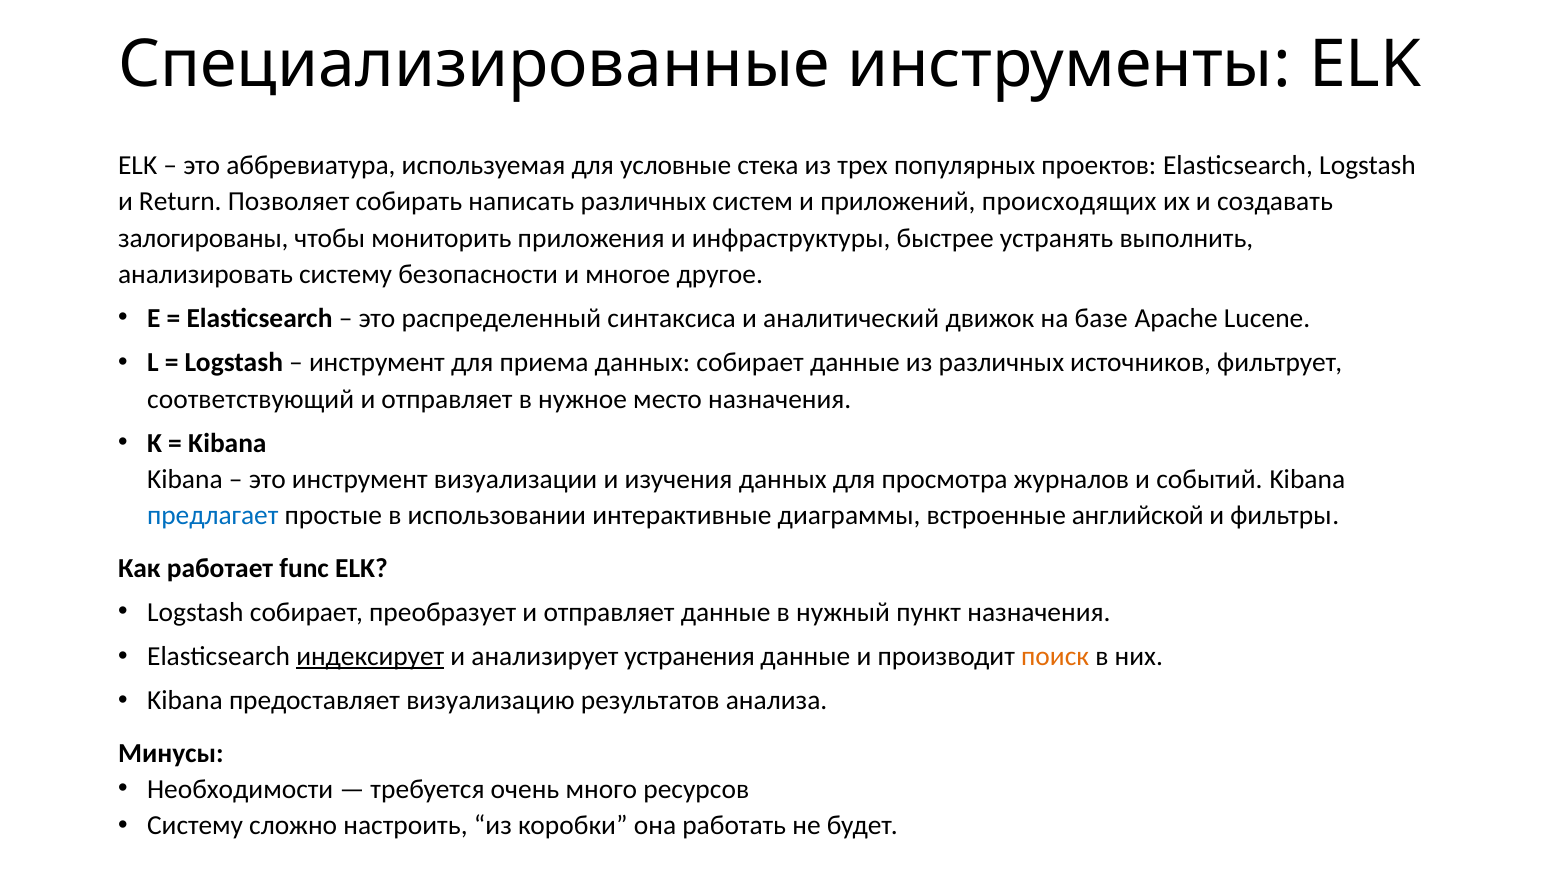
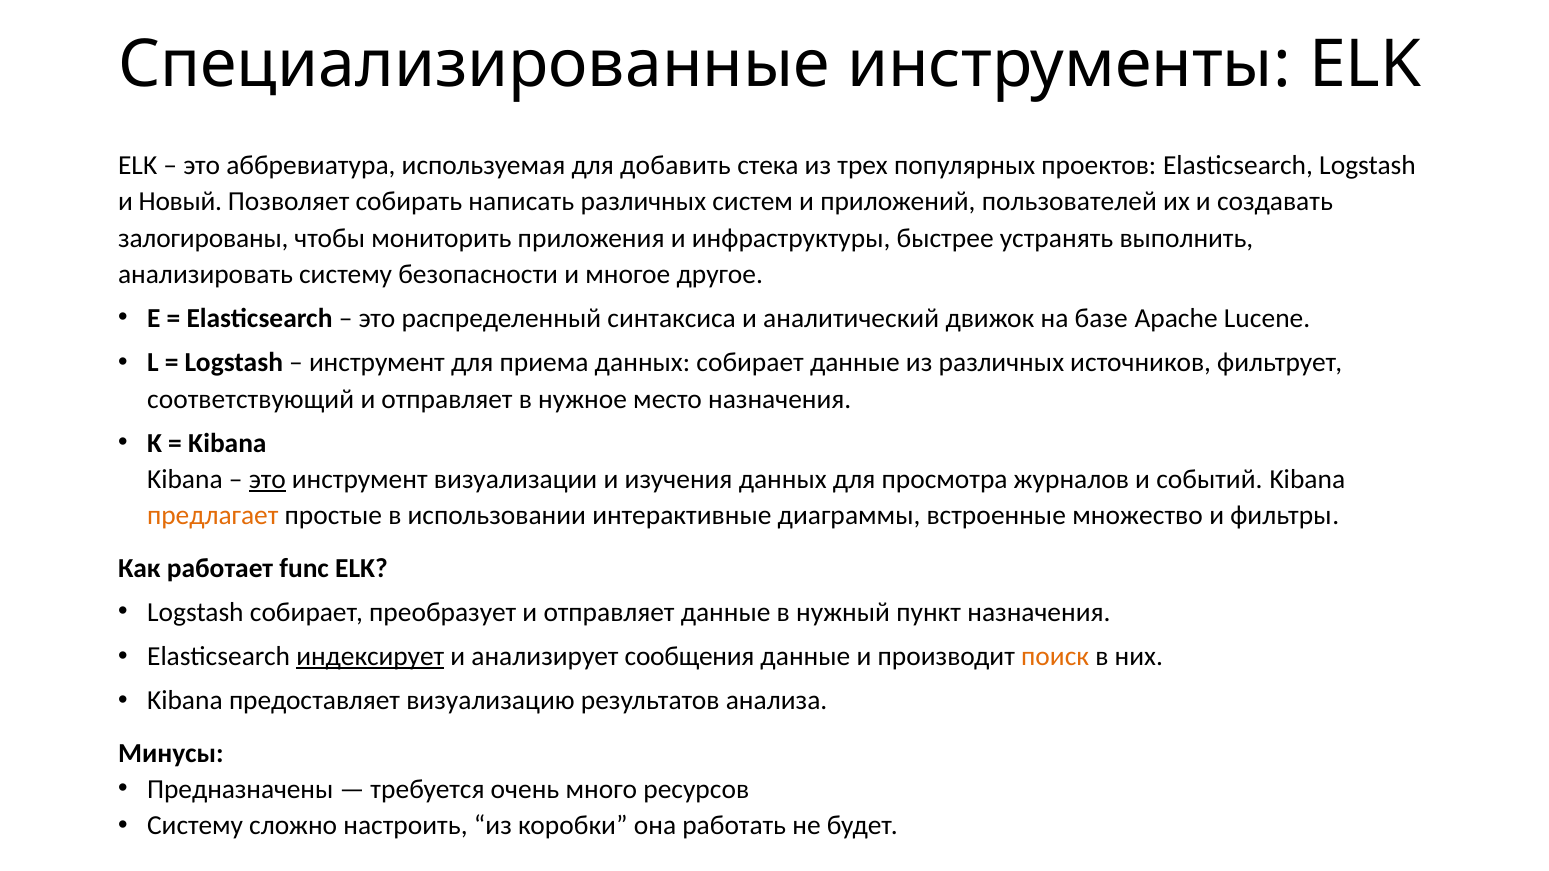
условные: условные -> добавить
Return: Return -> Новый
происходящих: происходящих -> пользователей
это at (267, 480) underline: none -> present
предлагает colour: blue -> orange
английской: английской -> множество
устранения: устранения -> сообщения
Необходимости: Необходимости -> Предназначены
